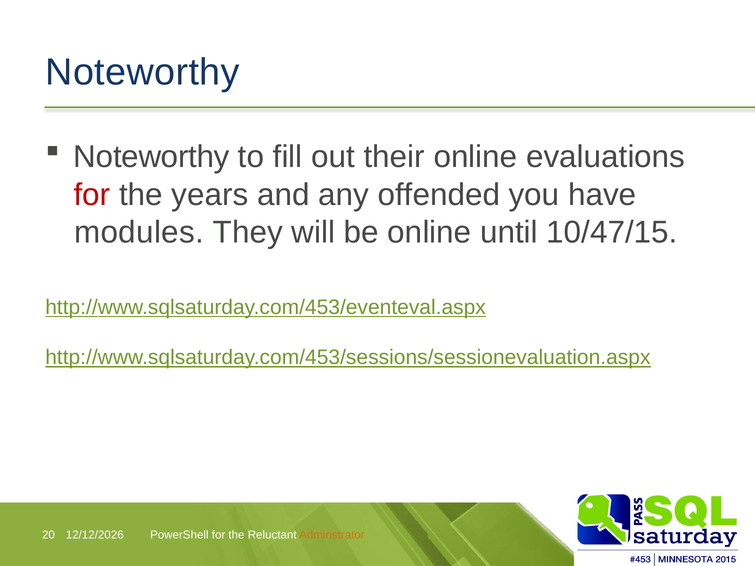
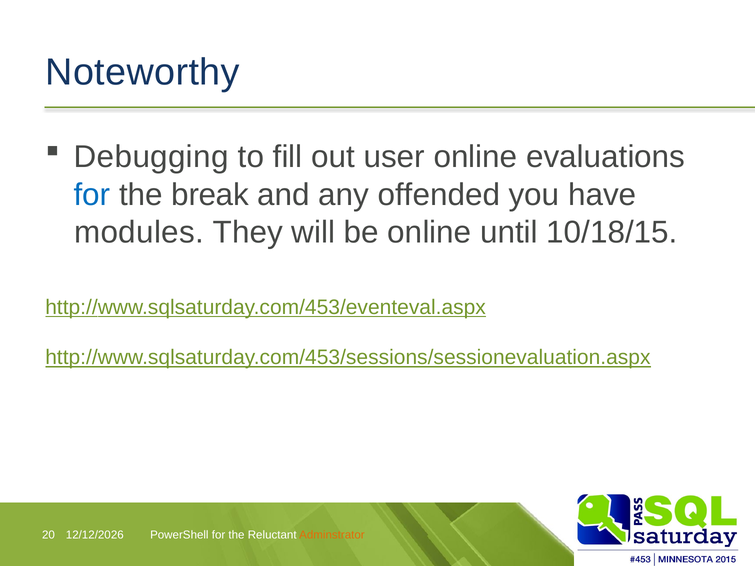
Noteworthy at (152, 157): Noteworthy -> Debugging
their: their -> user
for at (92, 195) colour: red -> blue
years: years -> break
10/47/15: 10/47/15 -> 10/18/15
